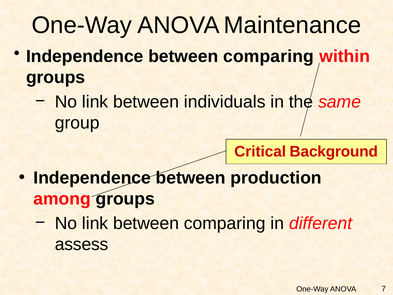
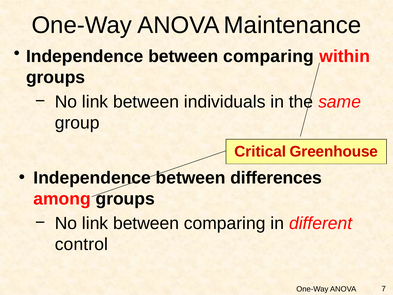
Background: Background -> Greenhouse
production: production -> differences
assess: assess -> control
